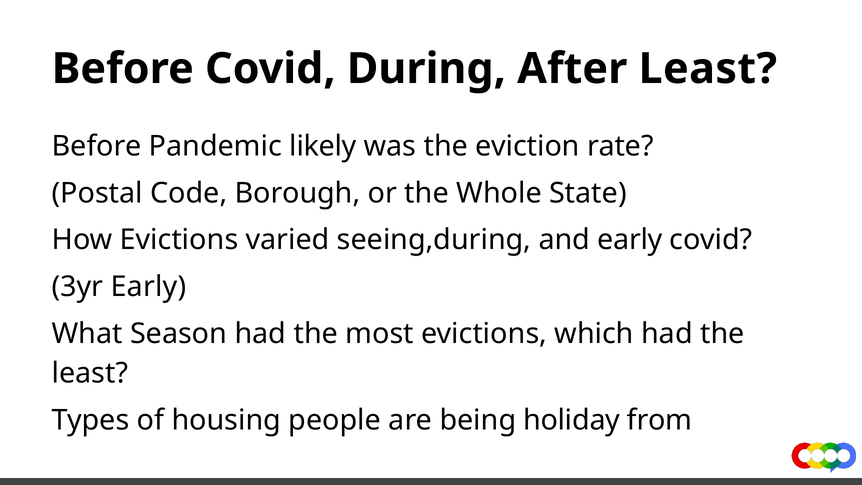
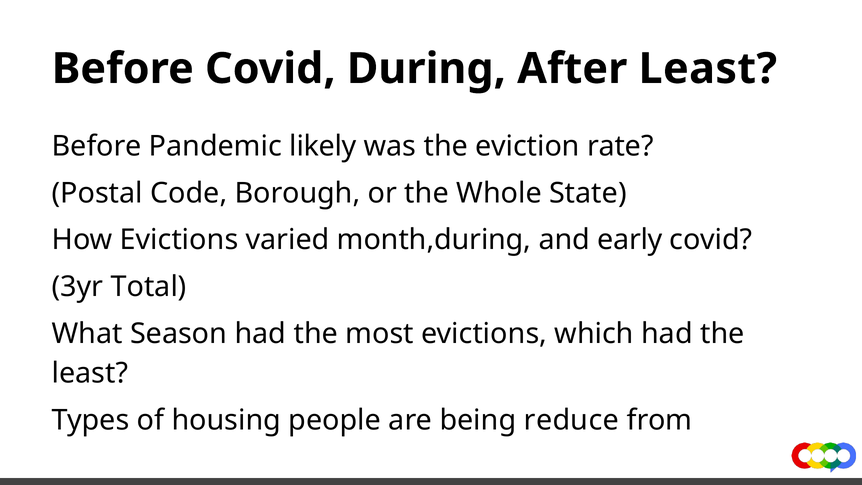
seeing,during: seeing,during -> month,during
3yr Early: Early -> Total
holiday: holiday -> reduce
